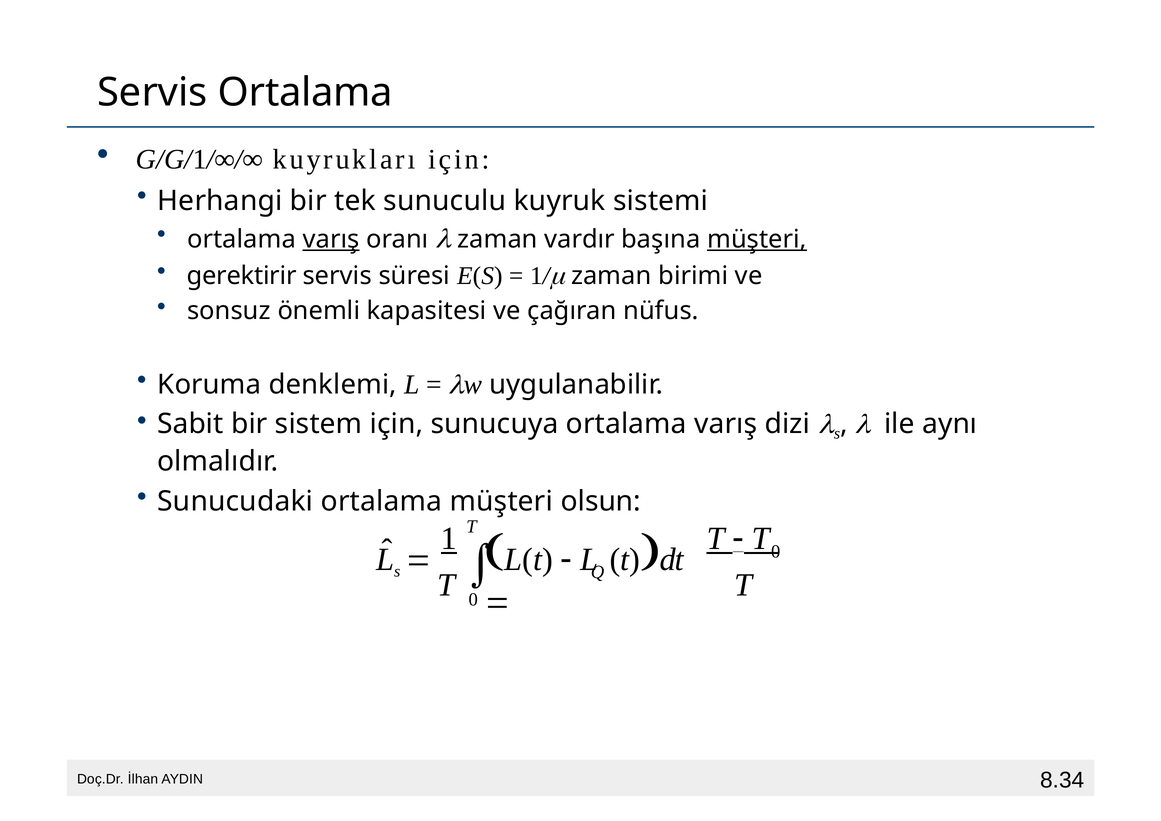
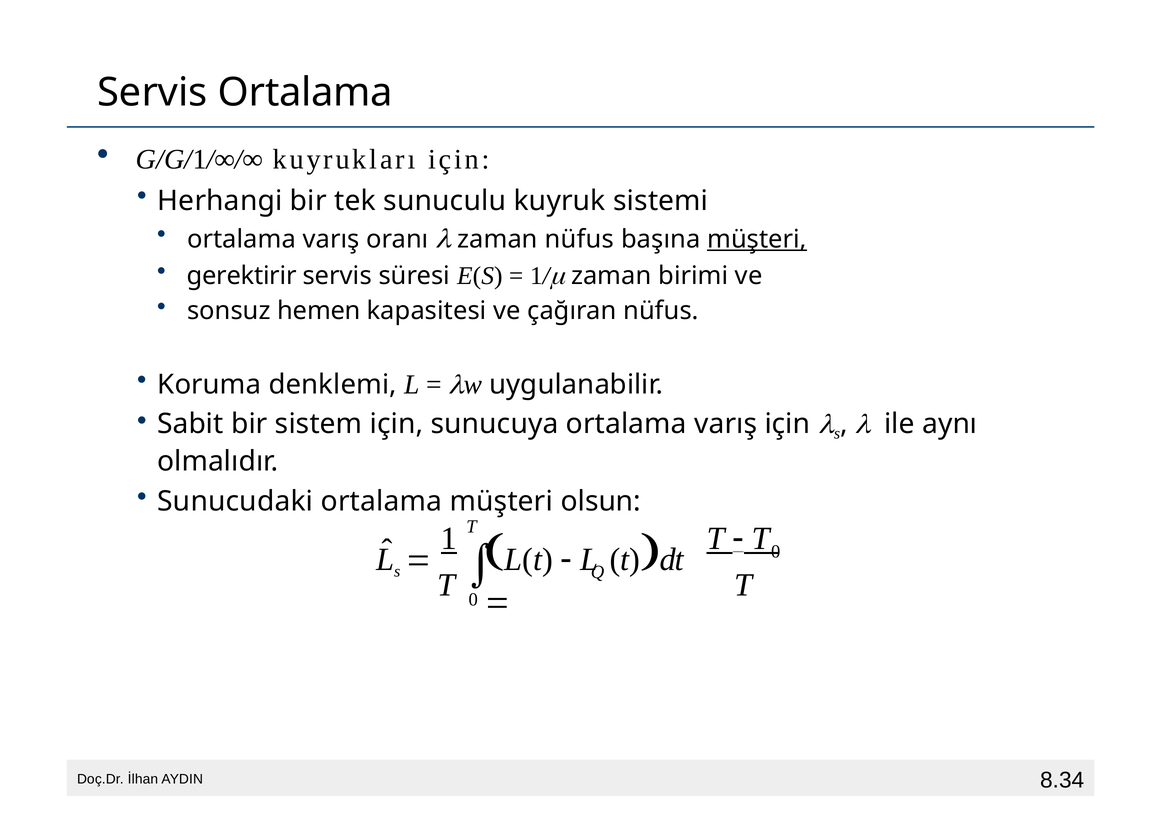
varış at (331, 239) underline: present -> none
zaman vardır: vardır -> nüfus
önemli: önemli -> hemen
varış dizi: dizi -> için
